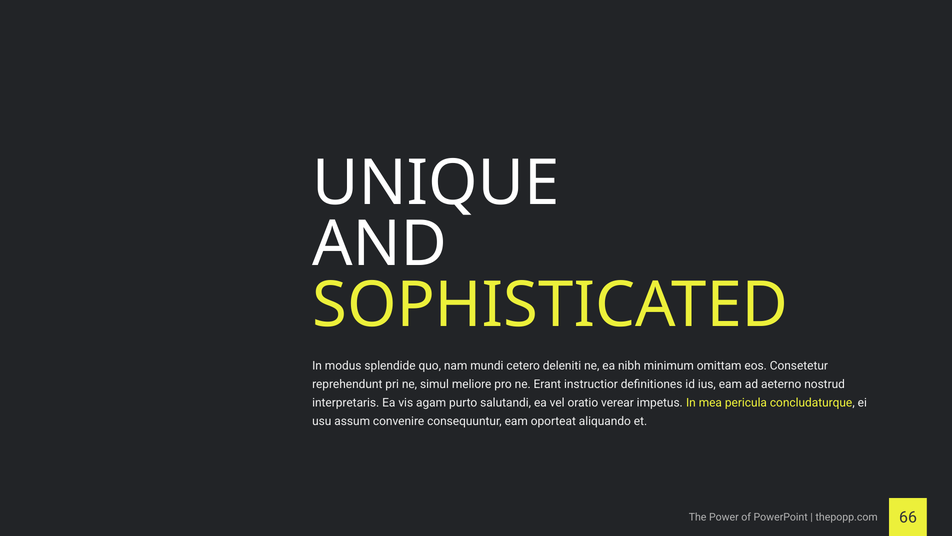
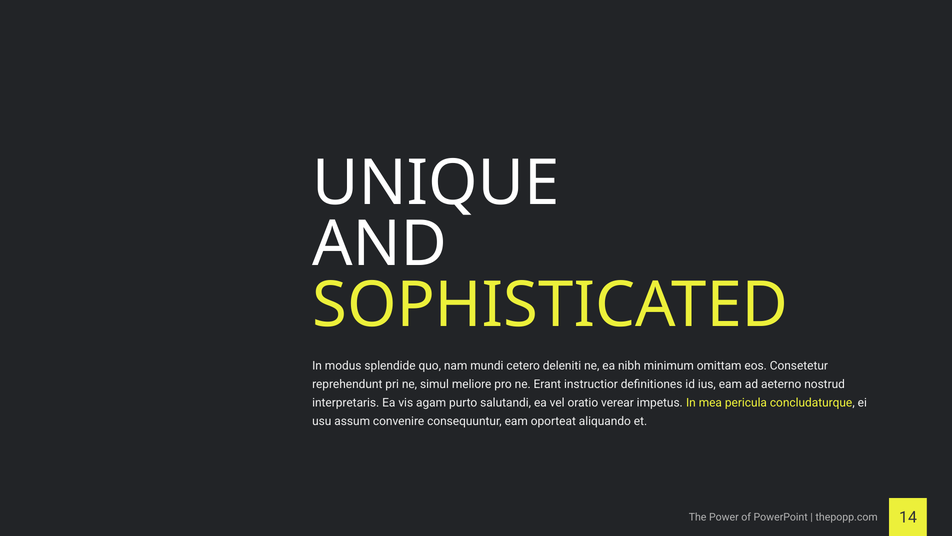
66: 66 -> 14
